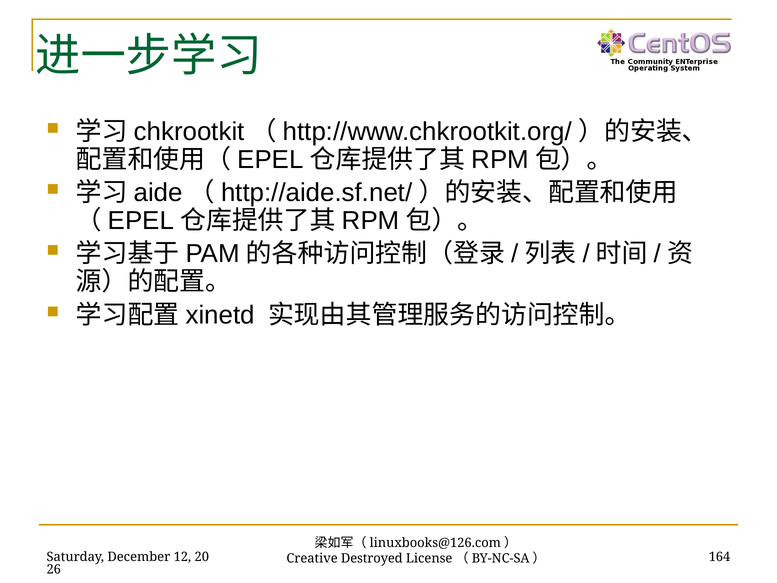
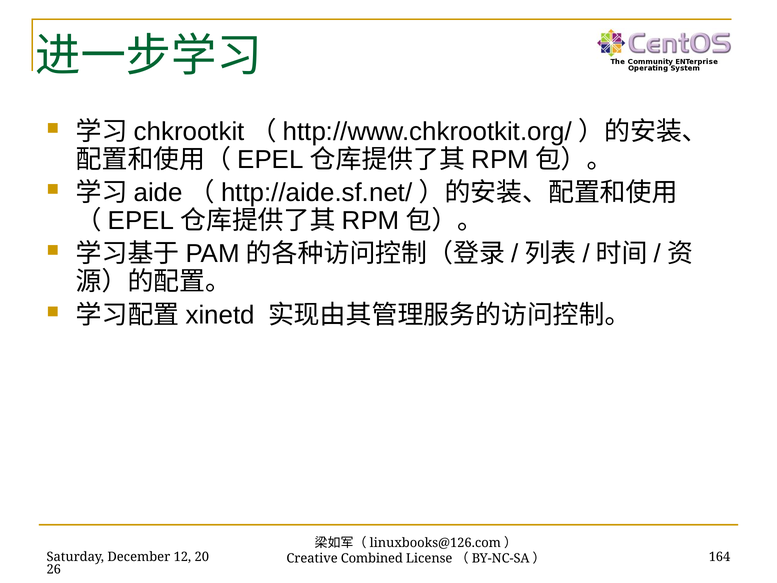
Destroyed: Destroyed -> Combined
